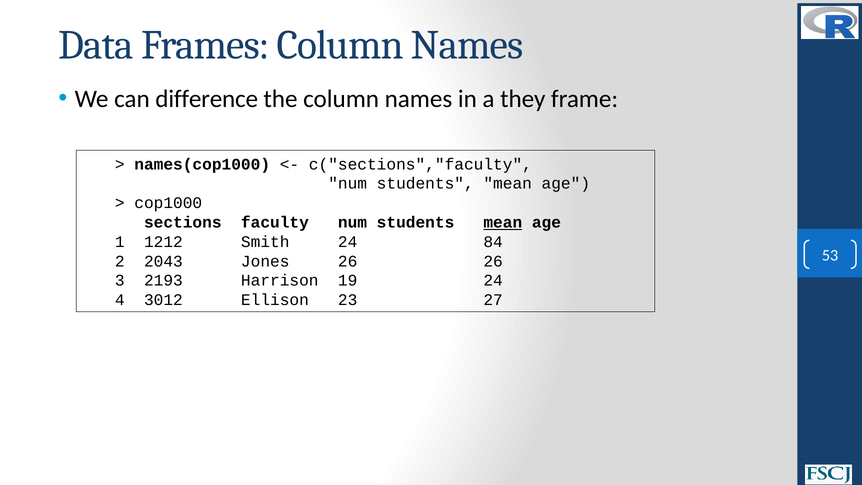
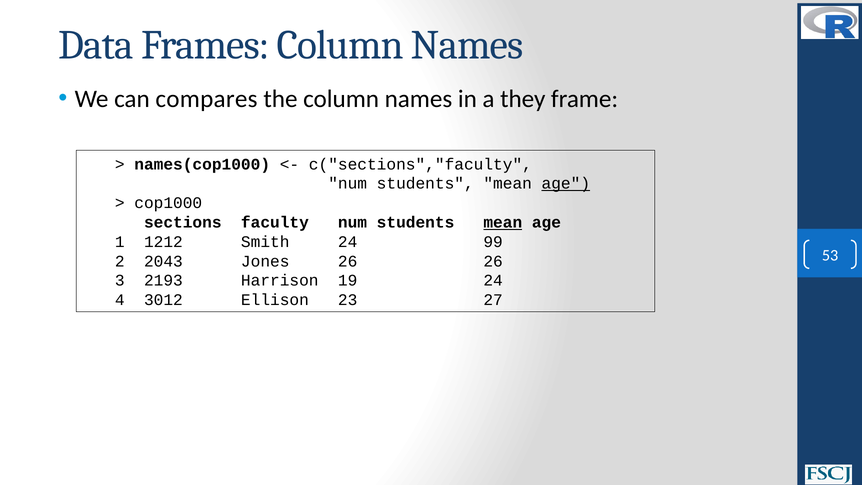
difference: difference -> compares
age at (566, 184) underline: none -> present
84: 84 -> 99
